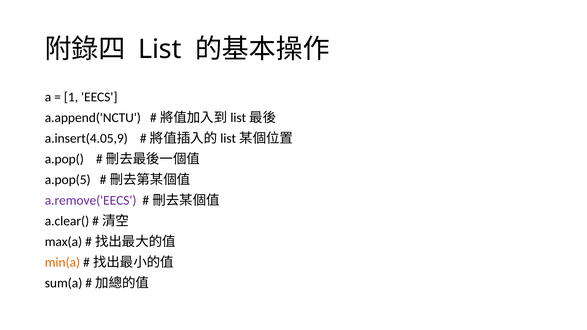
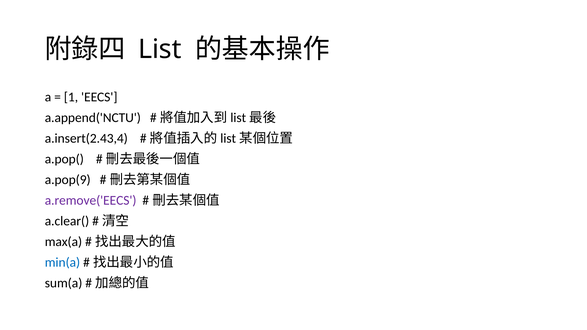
a.insert(4.05,9: a.insert(4.05,9 -> a.insert(2.43,4
a.pop(5: a.pop(5 -> a.pop(9
min(a colour: orange -> blue
